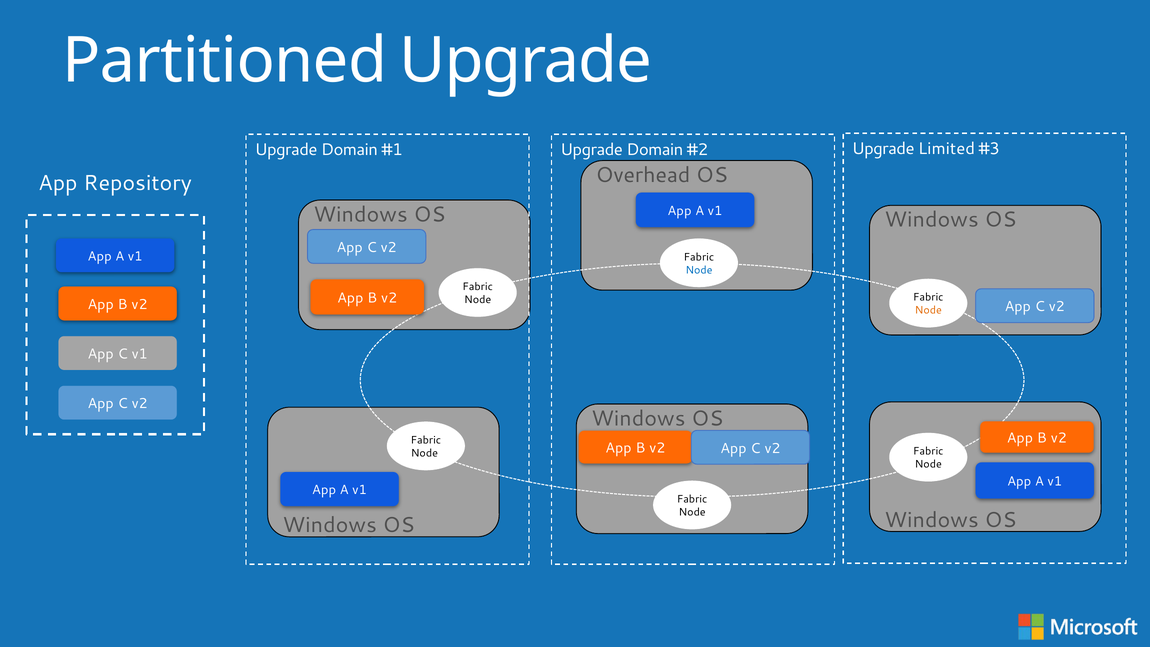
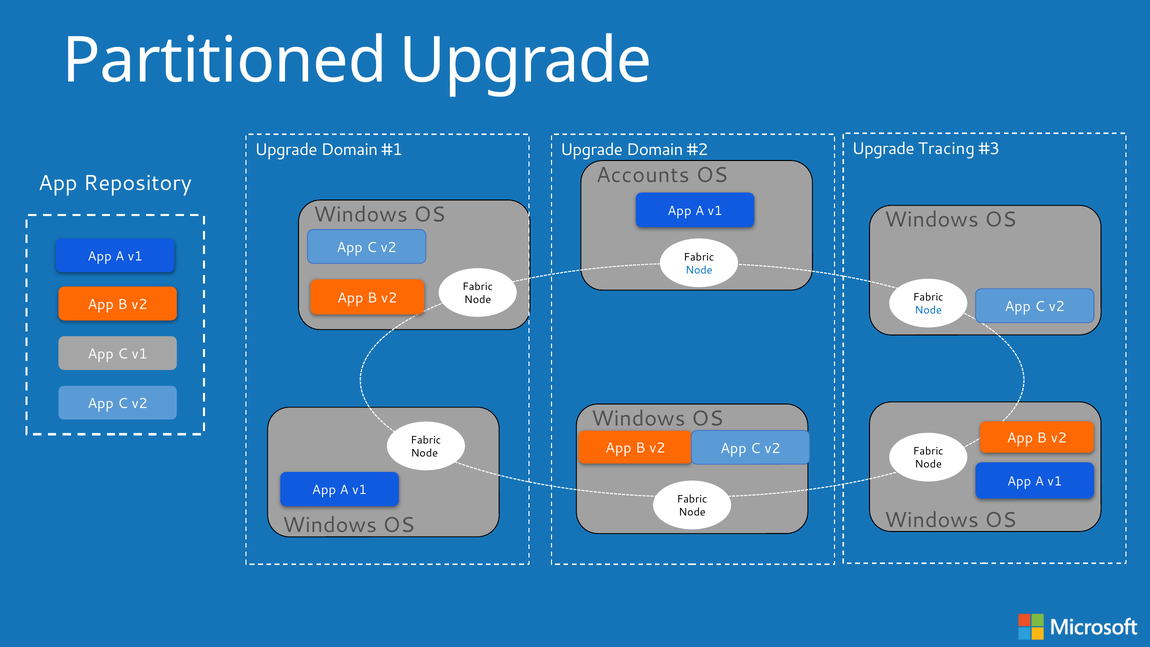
Limited: Limited -> Tracing
Overhead: Overhead -> Accounts
Node at (928, 310) colour: orange -> blue
